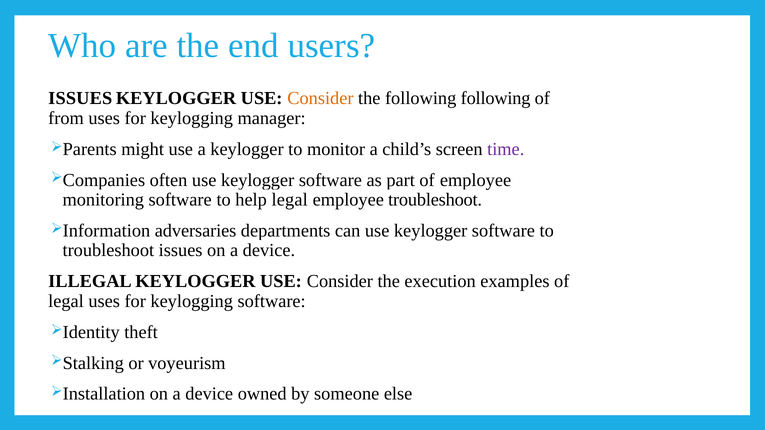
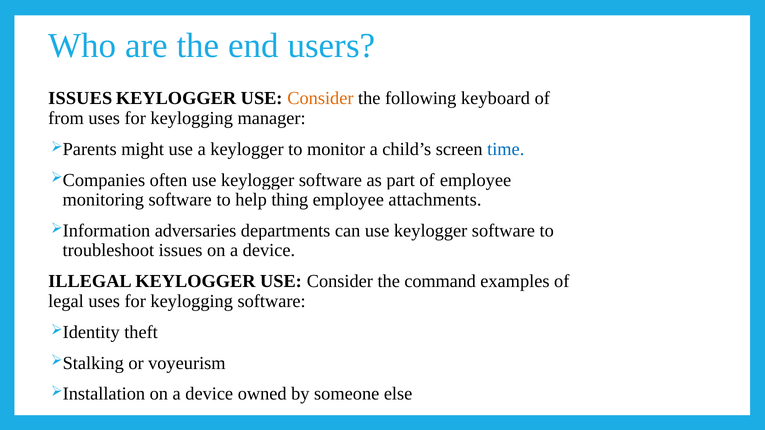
following following: following -> keyboard
time colour: purple -> blue
help legal: legal -> thing
employee troubleshoot: troubleshoot -> attachments
execution: execution -> command
